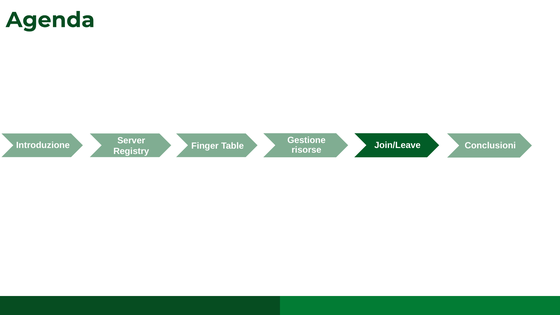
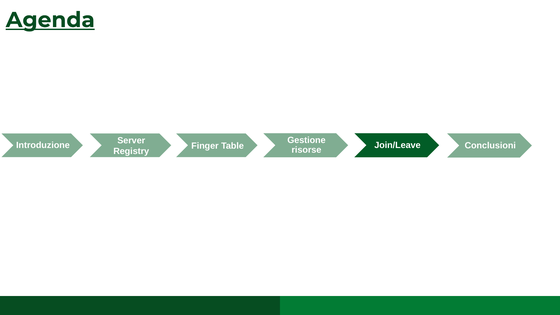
Agenda underline: none -> present
